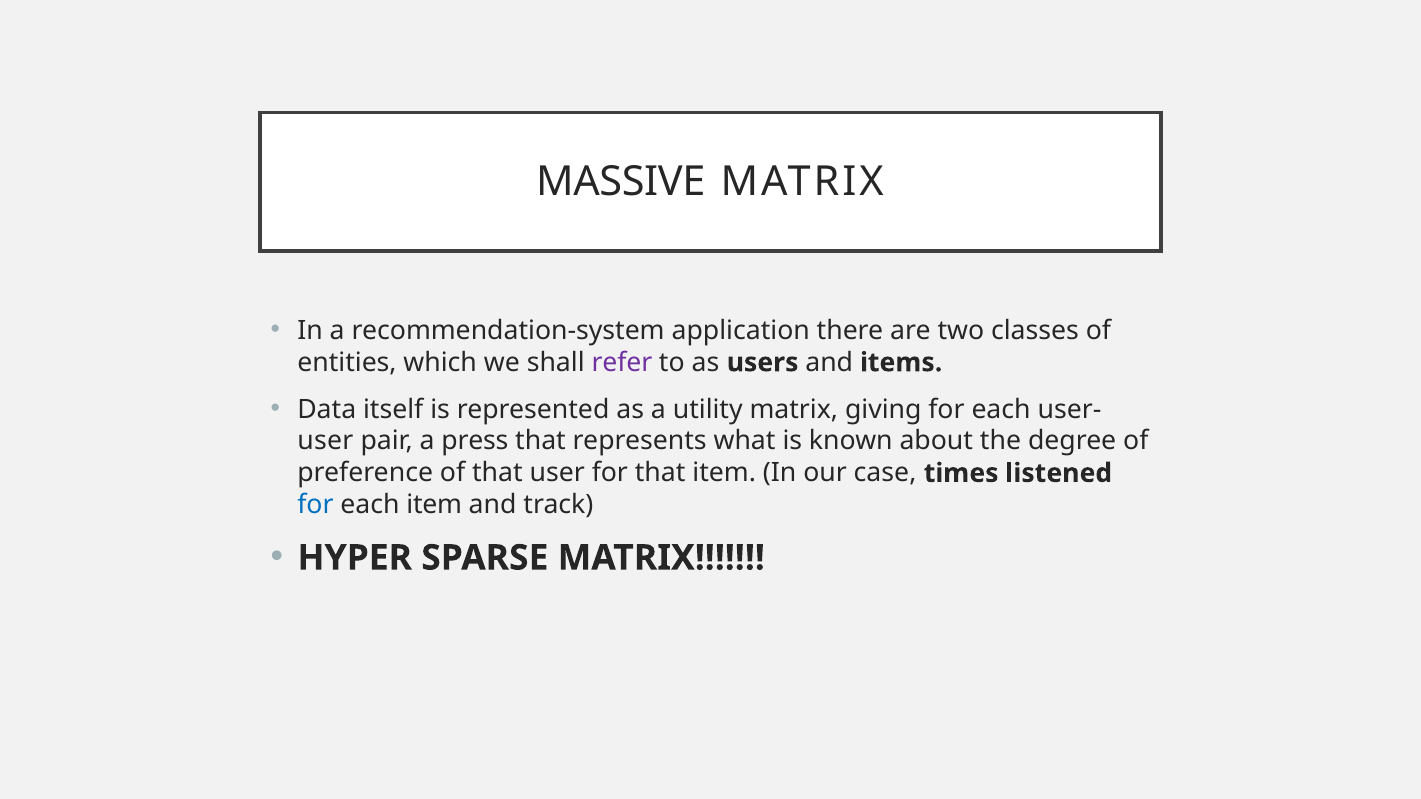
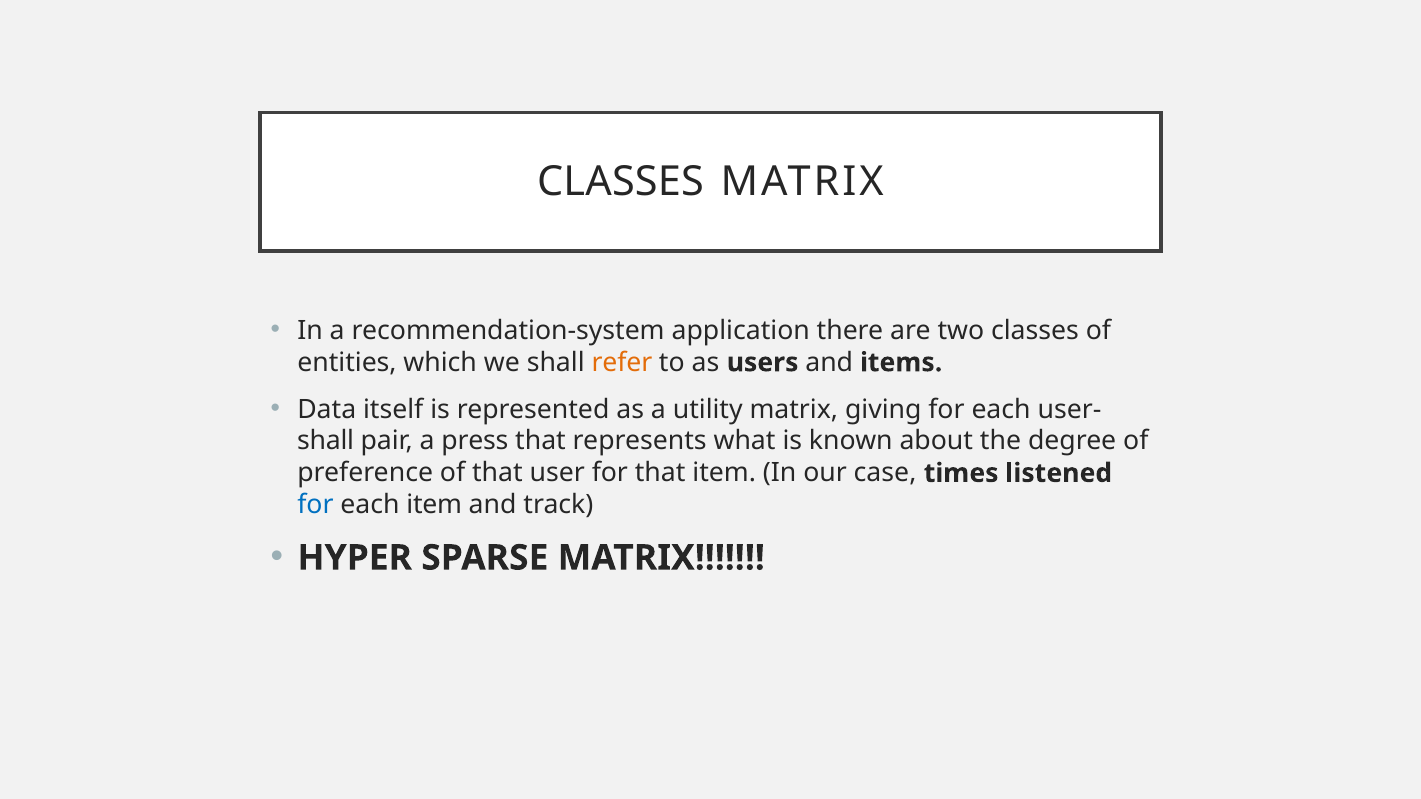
MASSIVE at (621, 181): MASSIVE -> CLASSES
refer colour: purple -> orange
user at (325, 441): user -> shall
